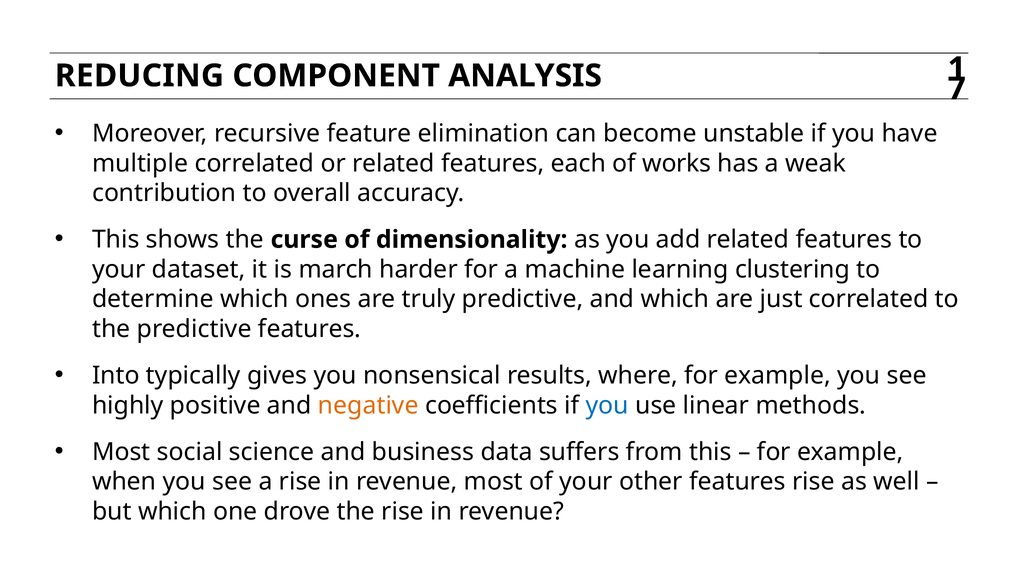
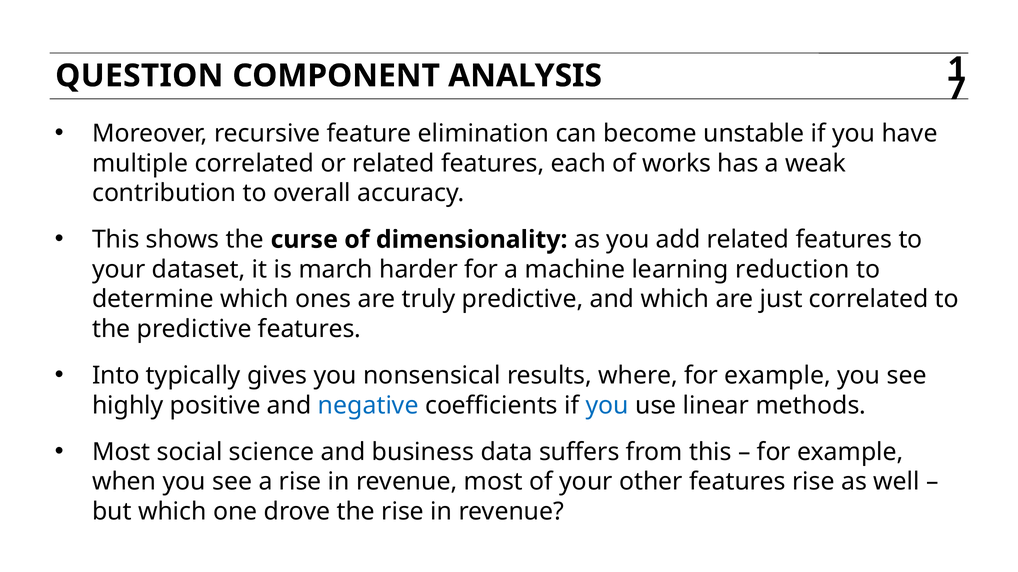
REDUCING: REDUCING -> QUESTION
clustering: clustering -> reduction
negative colour: orange -> blue
